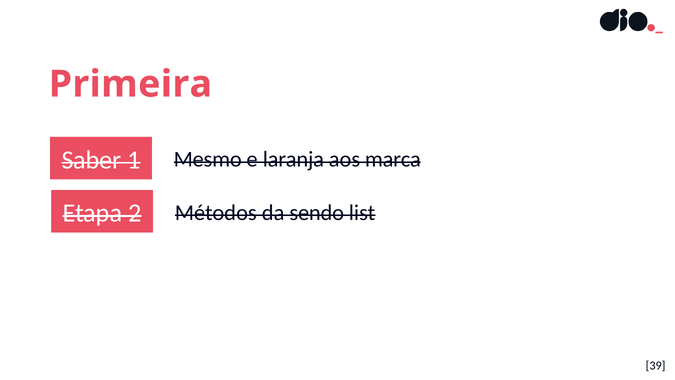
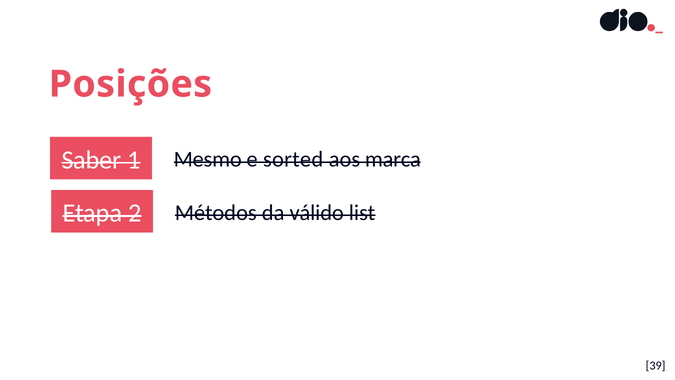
Primeira: Primeira -> Posições
laranja: laranja -> sorted
sendo: sendo -> válido
